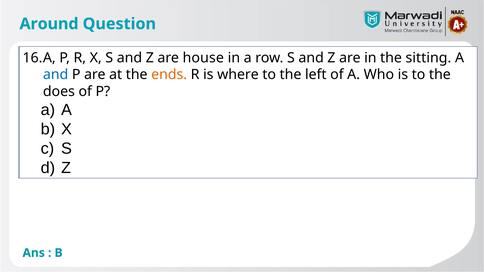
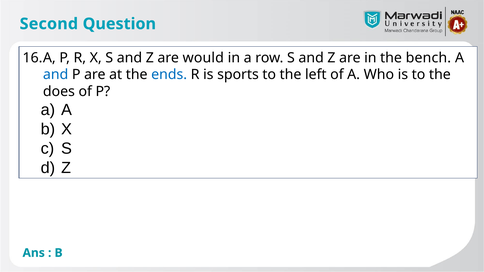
Around: Around -> Second
house: house -> would
sitting: sitting -> bench
ends colour: orange -> blue
where: where -> sports
